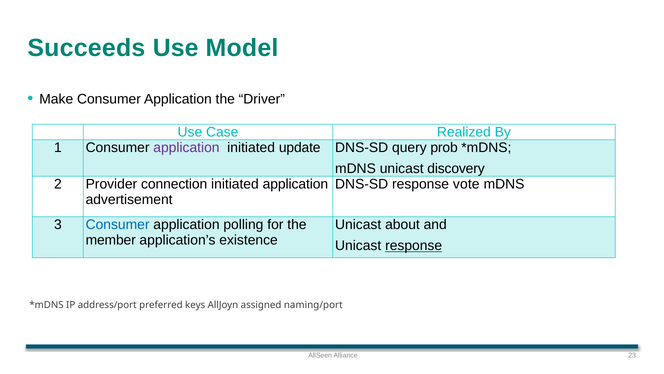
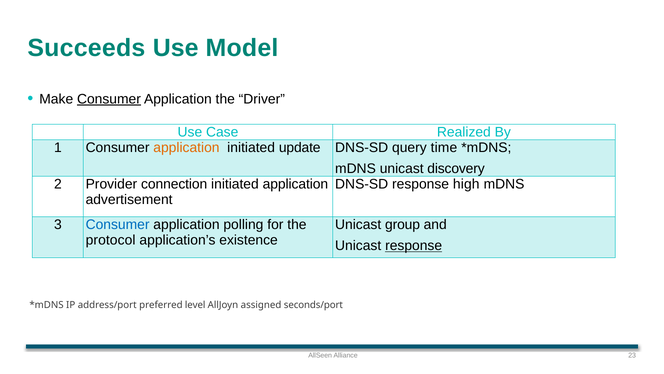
Consumer at (109, 99) underline: none -> present
application at (186, 147) colour: purple -> orange
prob: prob -> time
vote: vote -> high
about: about -> group
member: member -> protocol
keys: keys -> level
naming/port: naming/port -> seconds/port
